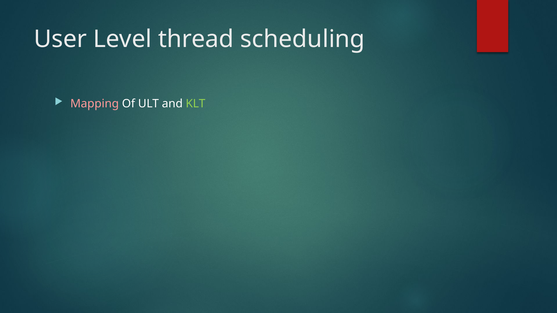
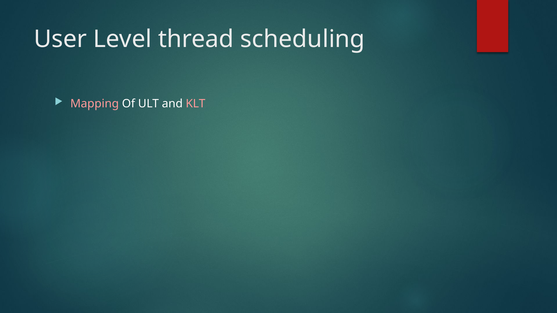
KLT colour: light green -> pink
